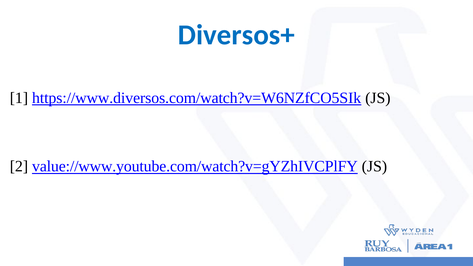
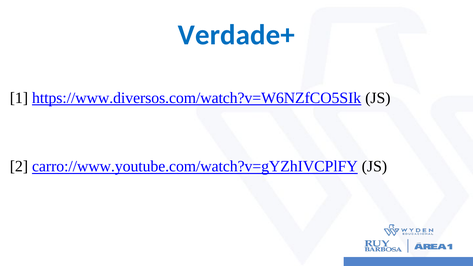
Diversos+: Diversos+ -> Verdade+
value://www.youtube.com/watch?v=gYZhIVCPlFY: value://www.youtube.com/watch?v=gYZhIVCPlFY -> carro://www.youtube.com/watch?v=gYZhIVCPlFY
